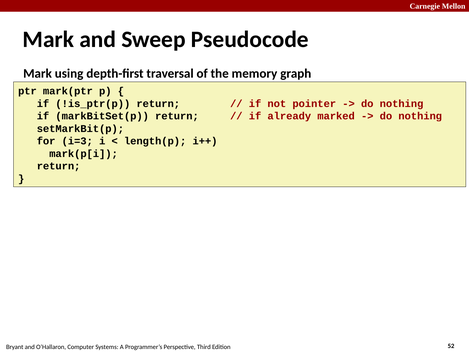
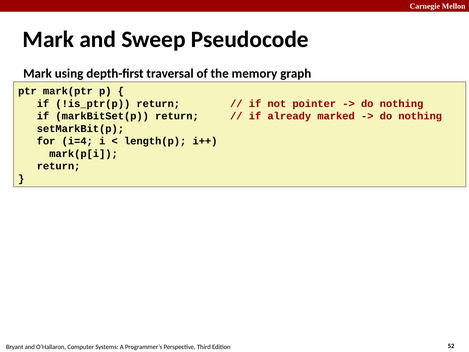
i=3: i=3 -> i=4
